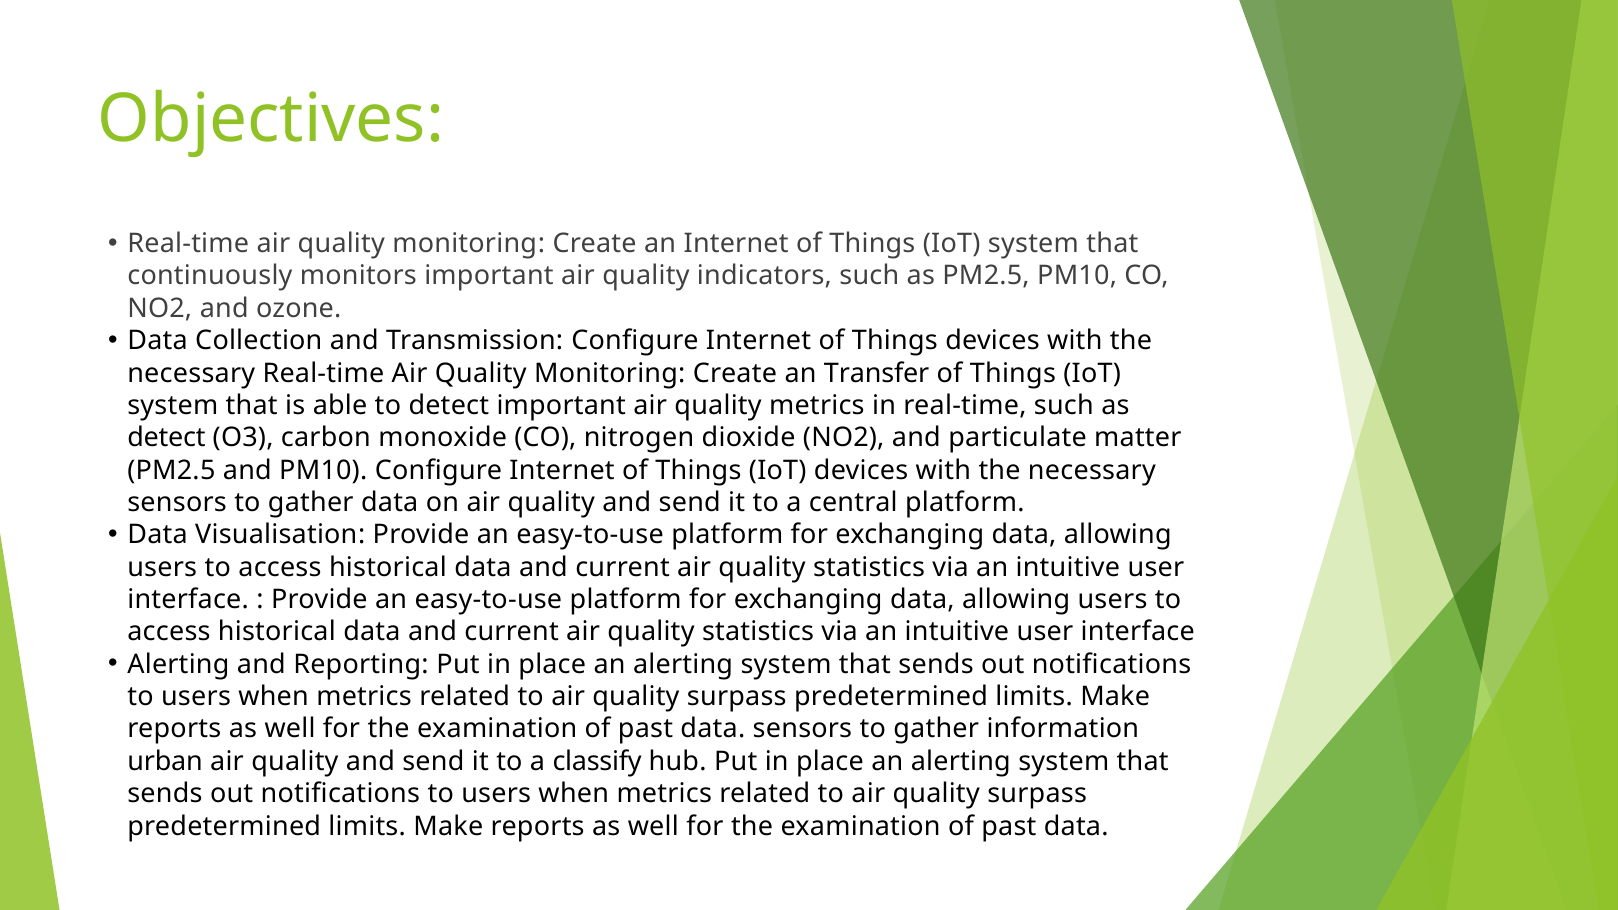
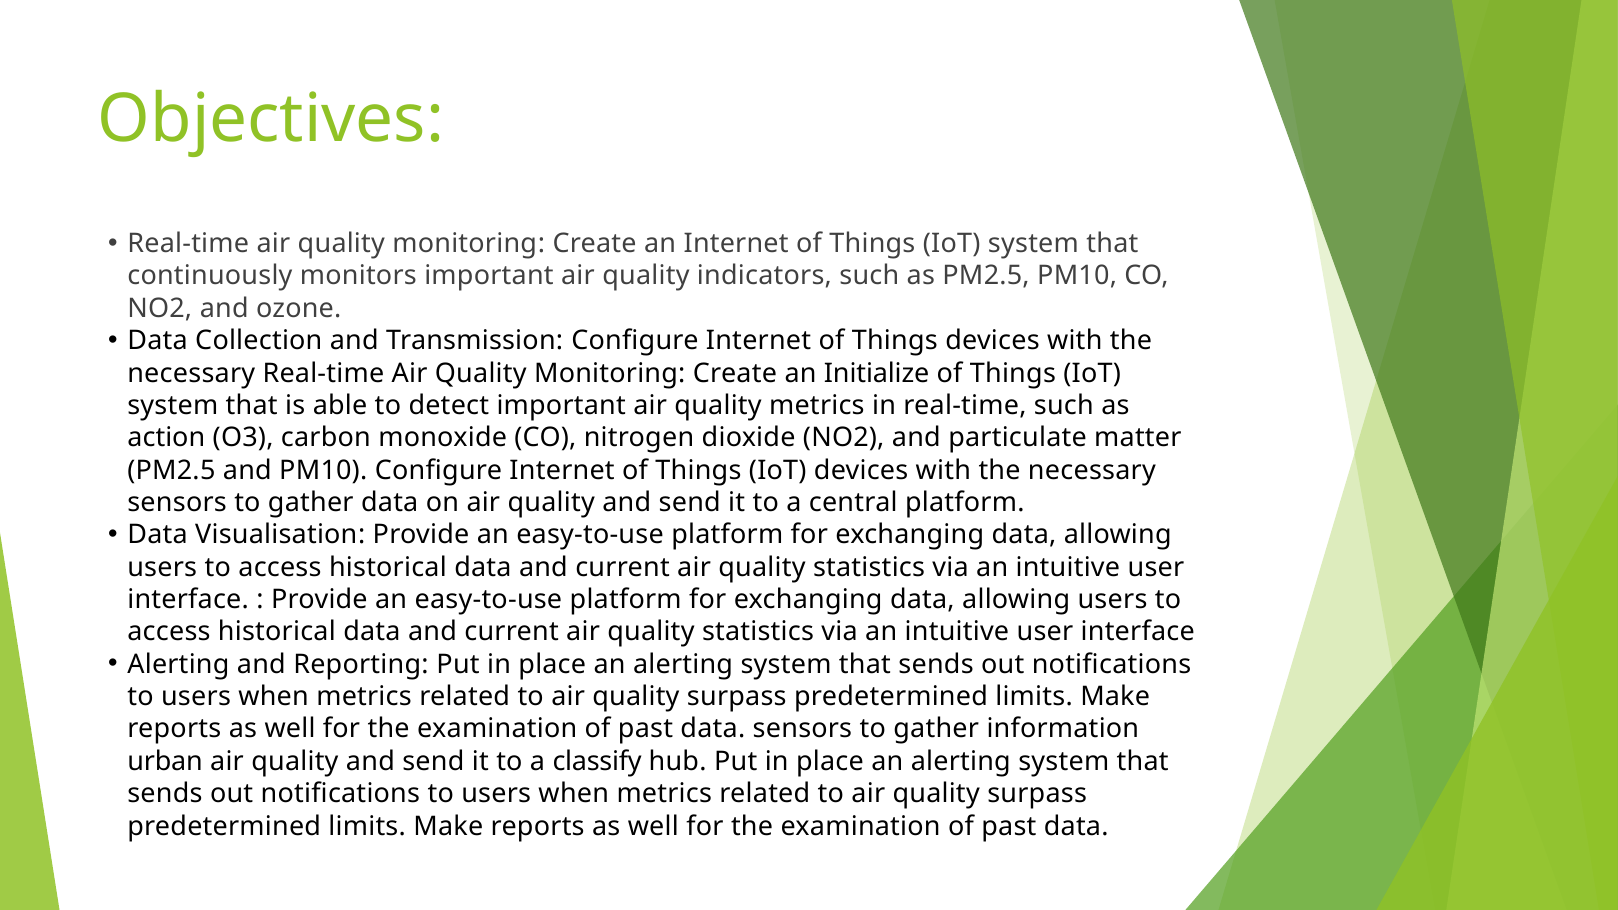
Transfer: Transfer -> Initialize
detect at (166, 438): detect -> action
